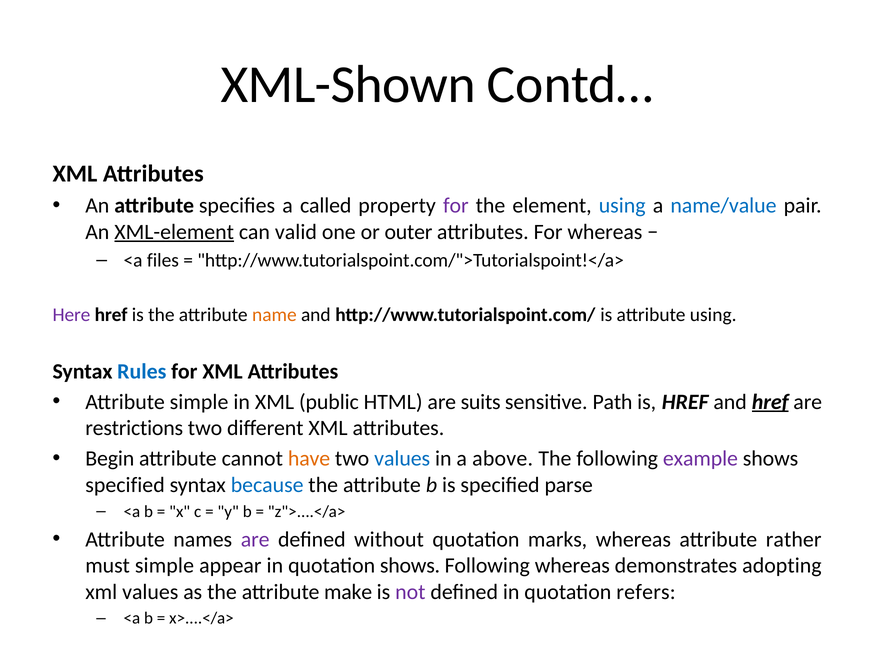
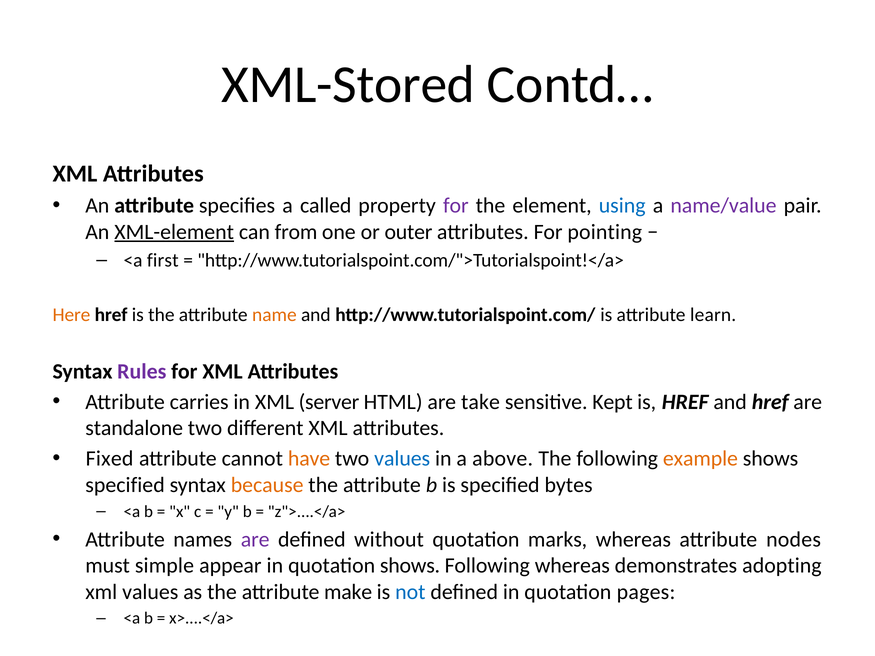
XML-Shown: XML-Shown -> XML-Stored
name/value colour: blue -> purple
valid: valid -> from
For whereas: whereas -> pointing
files: files -> first
Here colour: purple -> orange
attribute using: using -> learn
Rules colour: blue -> purple
Attribute simple: simple -> carries
public: public -> server
suits: suits -> take
Path: Path -> Kept
href at (770, 402) underline: present -> none
restrictions: restrictions -> standalone
Begin: Begin -> Fixed
example colour: purple -> orange
because colour: blue -> orange
parse: parse -> bytes
rather: rather -> nodes
not colour: purple -> blue
refers: refers -> pages
